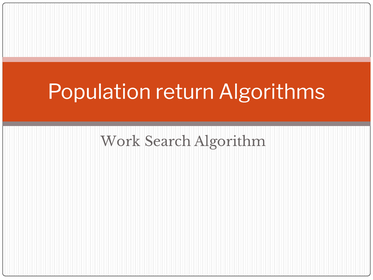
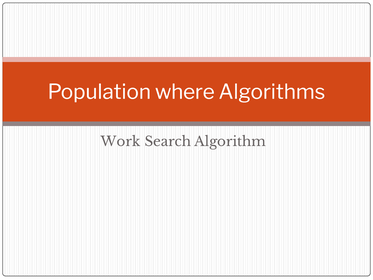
return: return -> where
